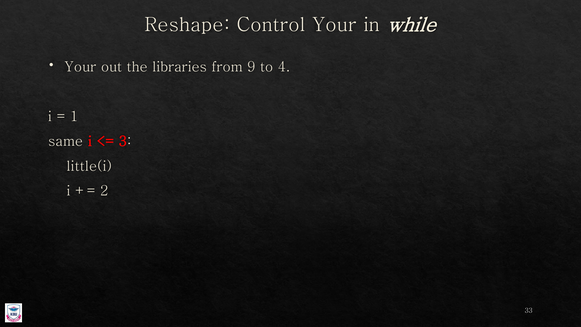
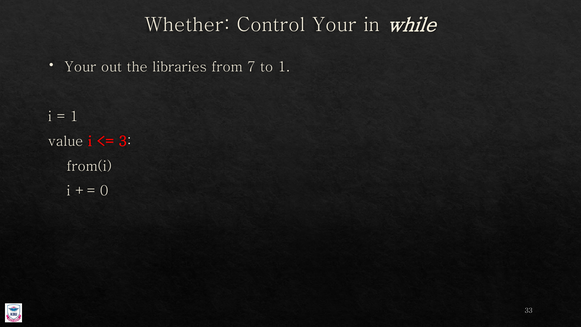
Reshape: Reshape -> Whether
9: 9 -> 7
to 4: 4 -> 1
same: same -> value
little(i: little(i -> from(i
2: 2 -> 0
